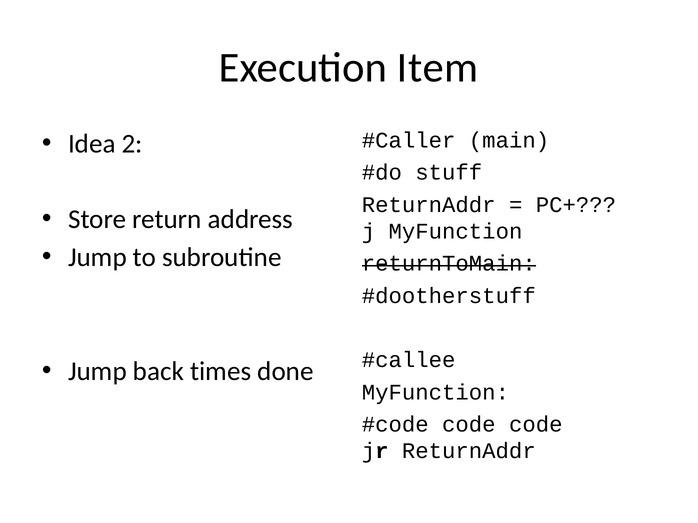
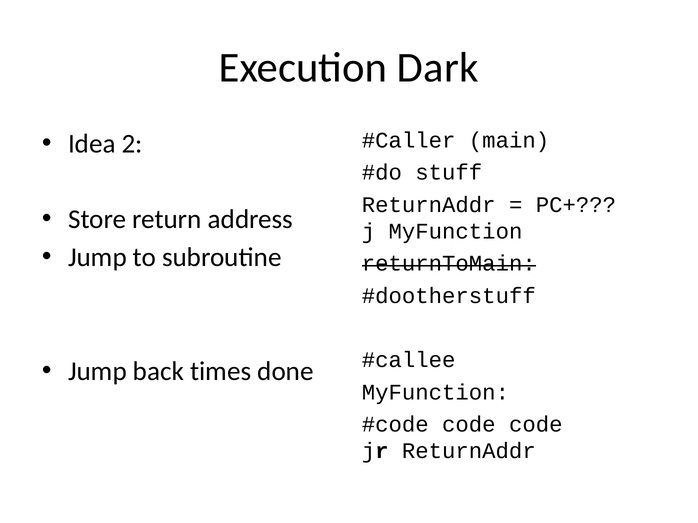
Item: Item -> Dark
